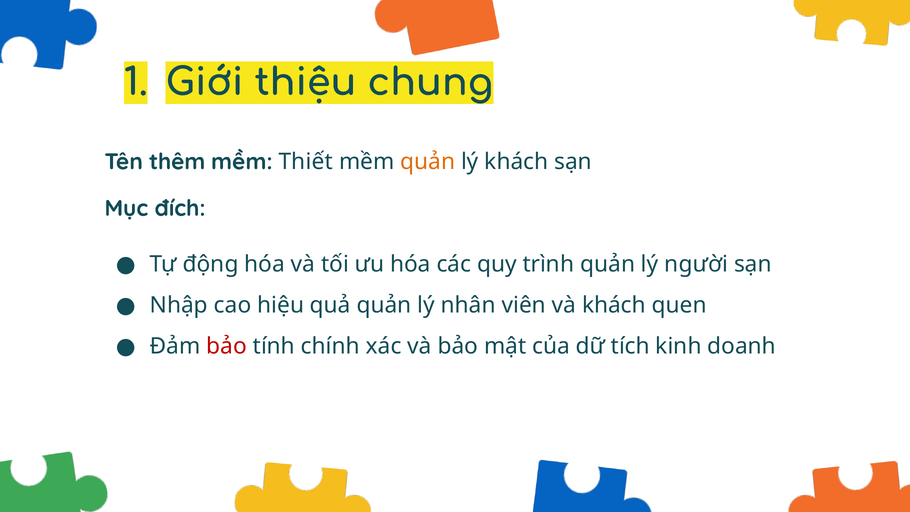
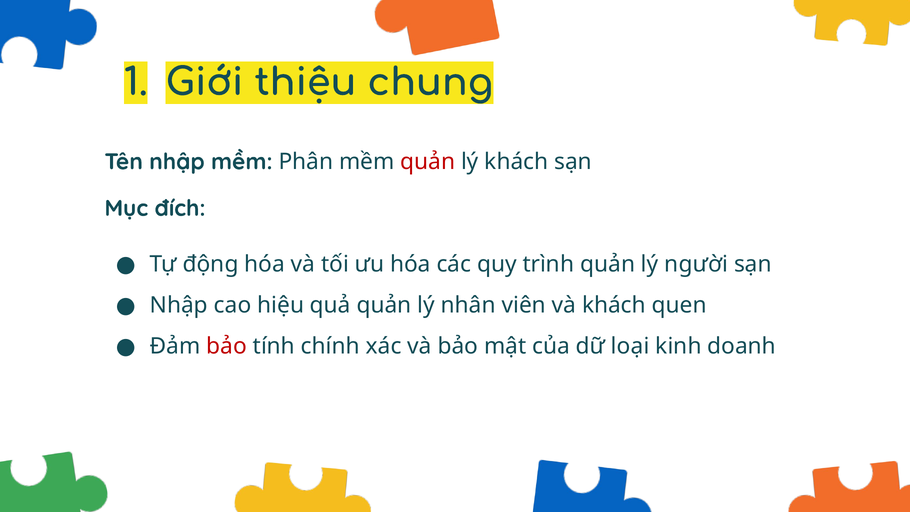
Tên thêm: thêm -> nhập
Thiết: Thiết -> Phân
quản at (428, 162) colour: orange -> red
tích: tích -> loại
